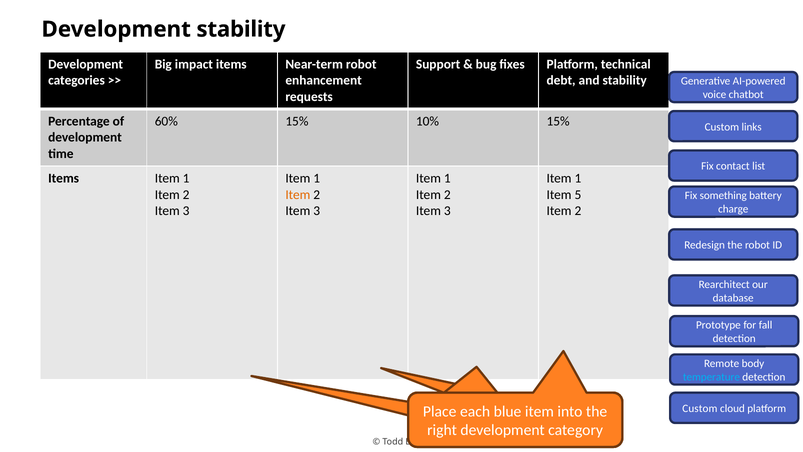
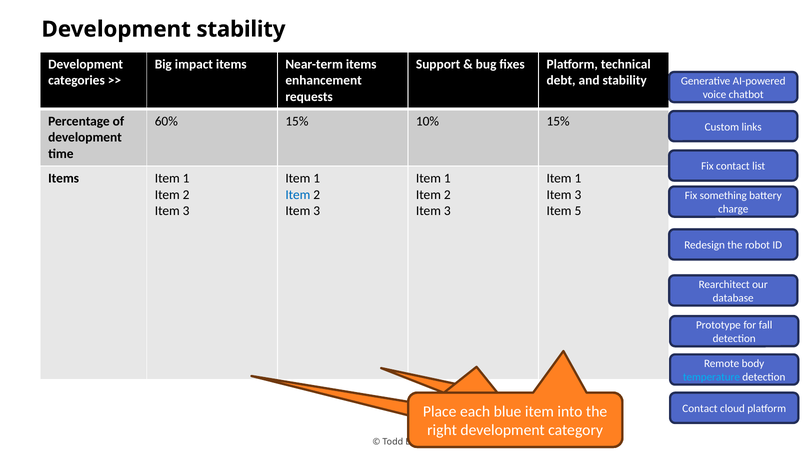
Near-term robot: robot -> items
Item at (298, 194) colour: orange -> blue
5 at (578, 194): 5 -> 3
2 at (578, 211): 2 -> 5
Custom at (700, 408): Custom -> Contact
